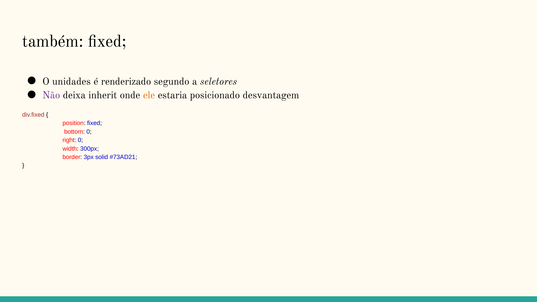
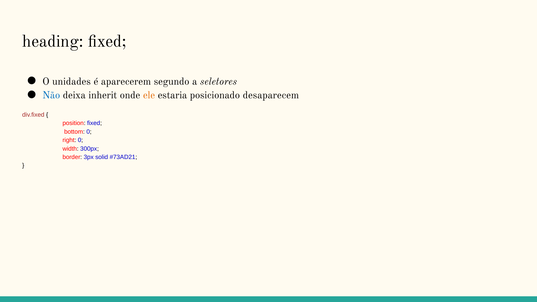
também: também -> heading
renderizado: renderizado -> aparecerem
Não colour: purple -> blue
desvantagem: desvantagem -> desaparecem
